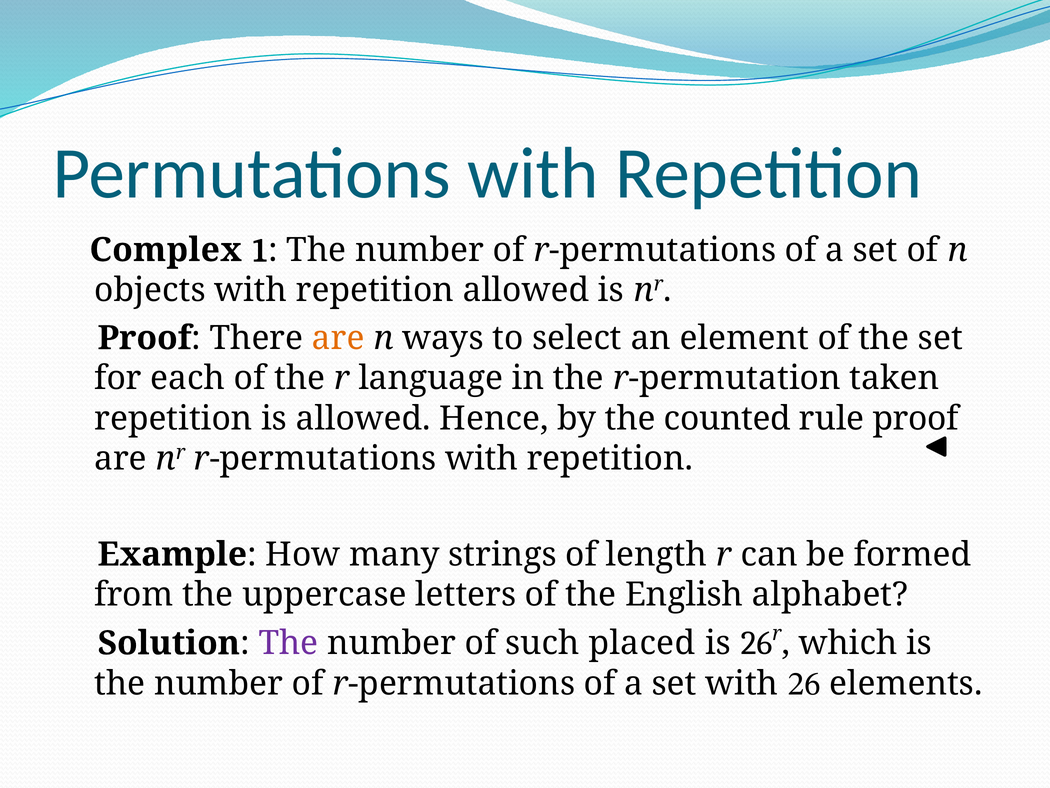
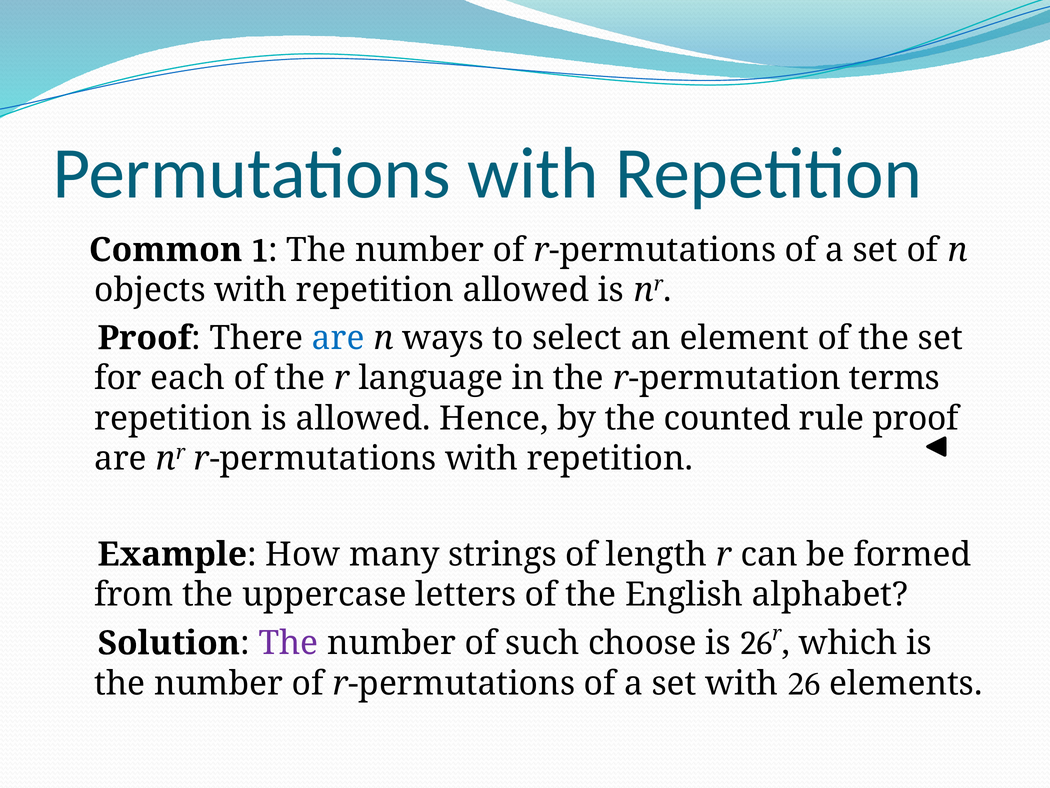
Complex: Complex -> Common
are at (338, 338) colour: orange -> blue
taken: taken -> terms
placed: placed -> choose
